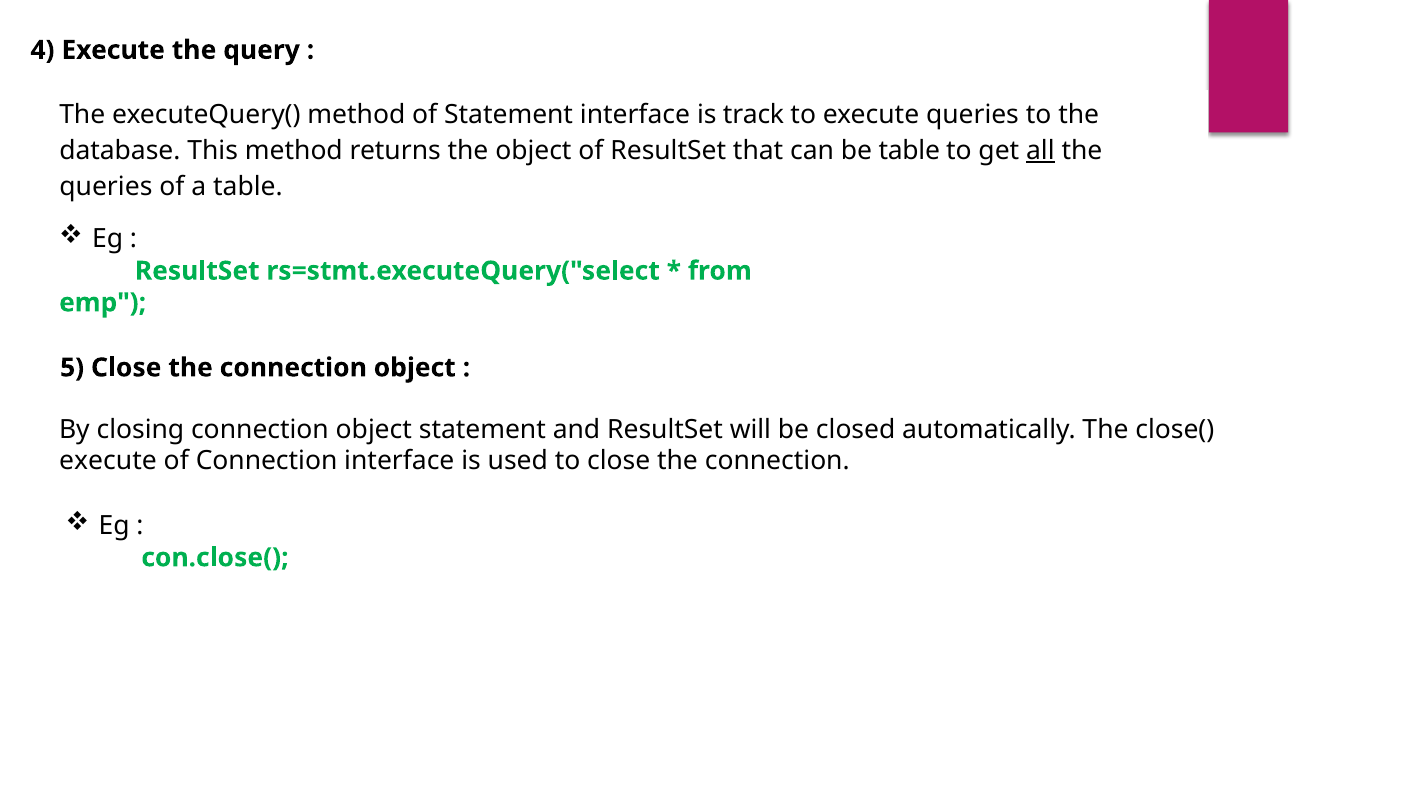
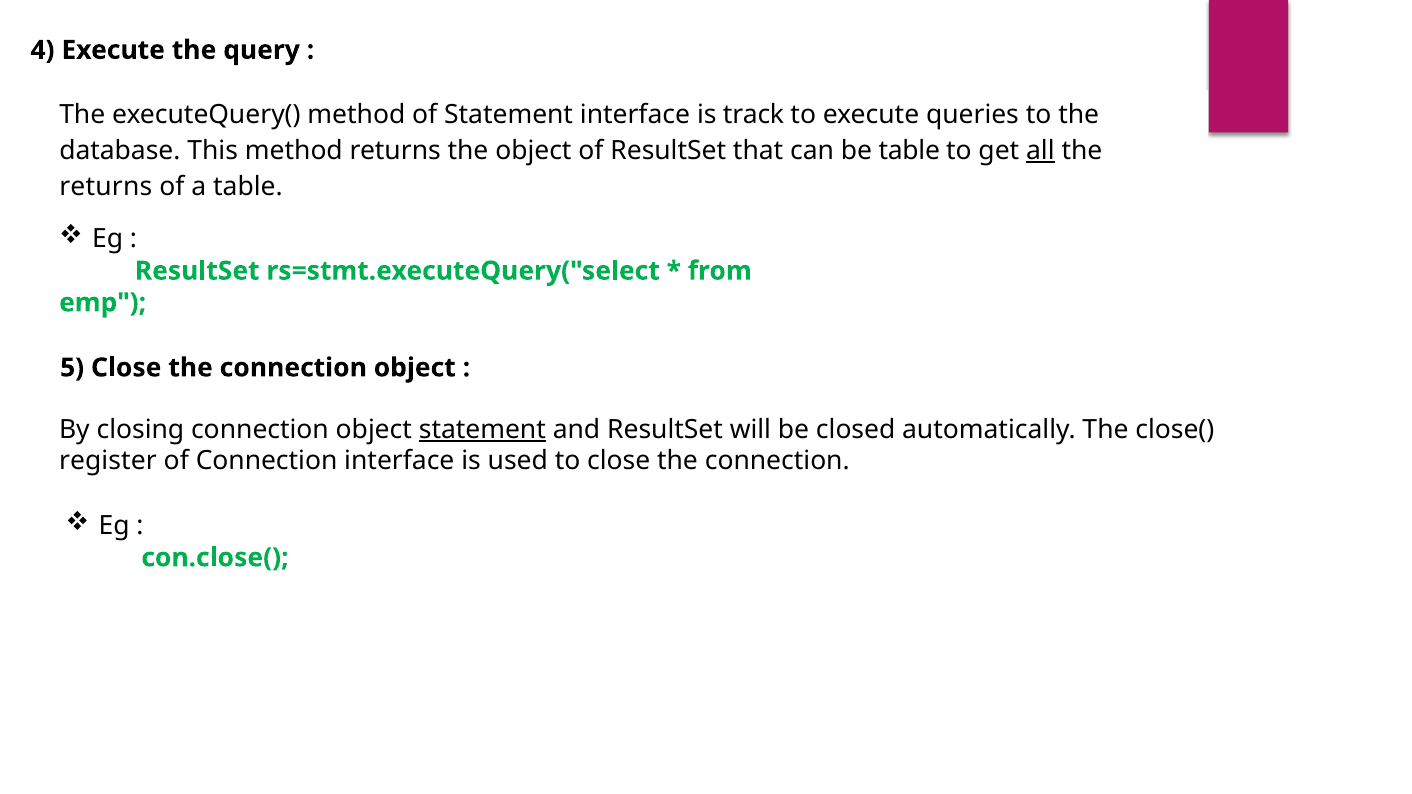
queries at (106, 187): queries -> returns
statement at (482, 429) underline: none -> present
execute at (108, 461): execute -> register
